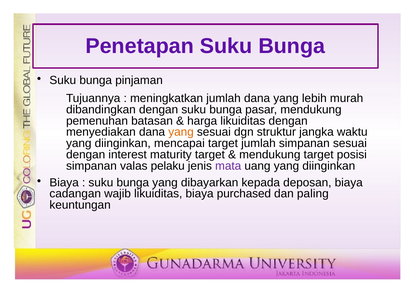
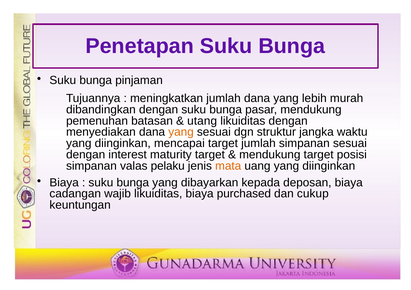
harga: harga -> utang
mata colour: purple -> orange
paling: paling -> cukup
